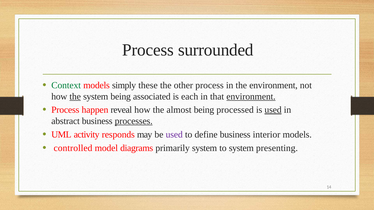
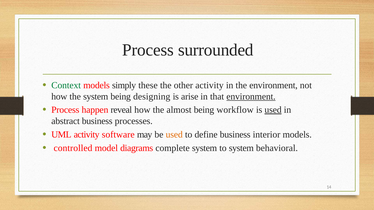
other process: process -> activity
the at (75, 97) underline: present -> none
associated: associated -> designing
each: each -> arise
processed: processed -> workflow
processes underline: present -> none
responds: responds -> software
used at (174, 135) colour: purple -> orange
primarily: primarily -> complete
presenting: presenting -> behavioral
